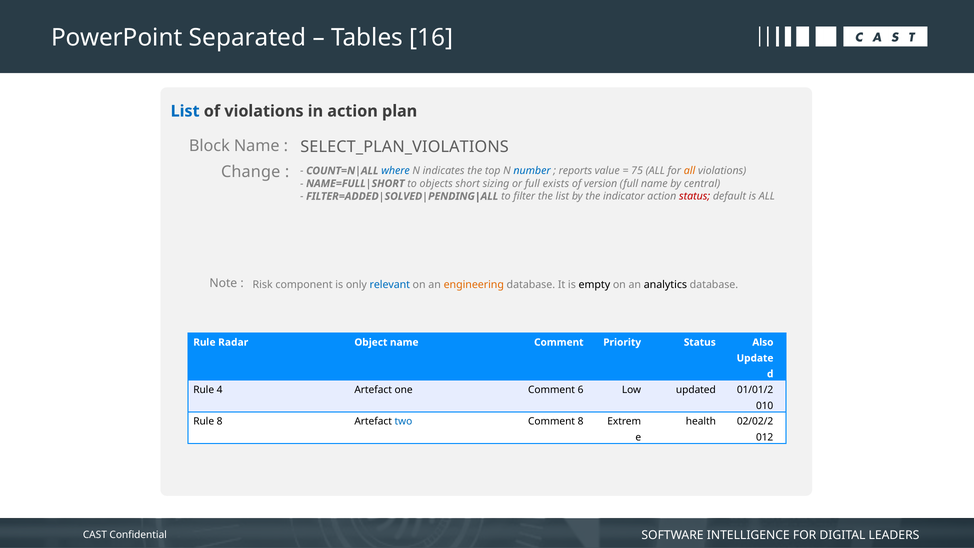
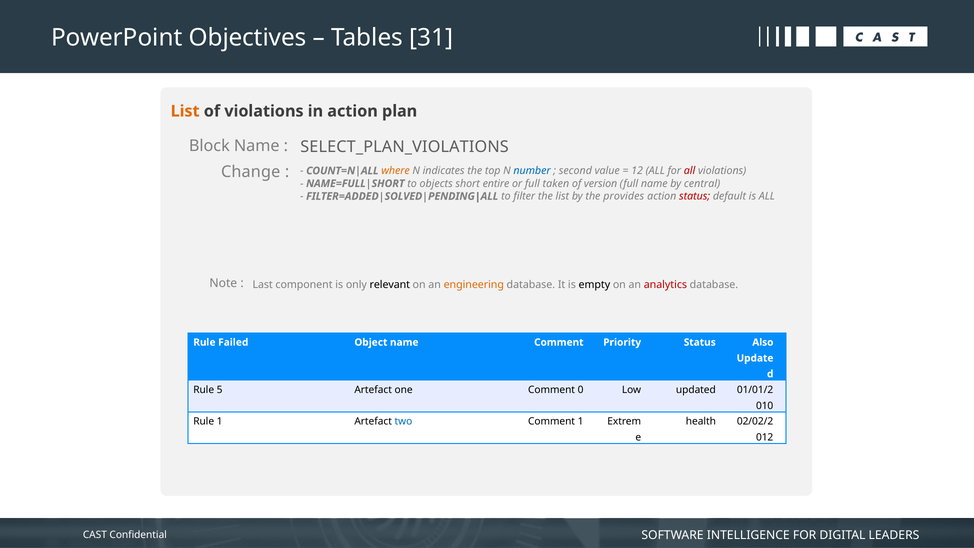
Separated: Separated -> Objectives
16: 16 -> 31
List at (185, 111) colour: blue -> orange
where colour: blue -> orange
reports: reports -> second
75: 75 -> 12
all at (690, 171) colour: orange -> red
sizing: sizing -> entire
exists: exists -> taken
indicator: indicator -> provides
Risk: Risk -> Last
relevant colour: blue -> black
analytics colour: black -> red
Radar: Radar -> Failed
4: 4 -> 5
6: 6 -> 0
Rule 8: 8 -> 1
Comment 8: 8 -> 1
